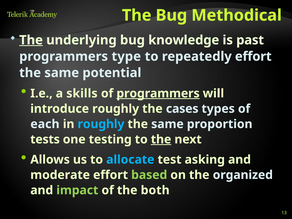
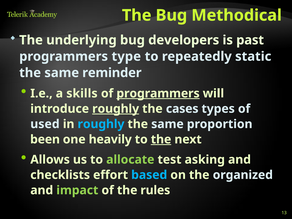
The at (31, 40) underline: present -> none
knowledge: knowledge -> developers
repeatedly effort: effort -> static
potential: potential -> reminder
roughly at (116, 109) underline: none -> present
each: each -> used
tests: tests -> been
testing: testing -> heavily
allocate colour: light blue -> light green
moderate: moderate -> checklists
based colour: light green -> light blue
both: both -> rules
